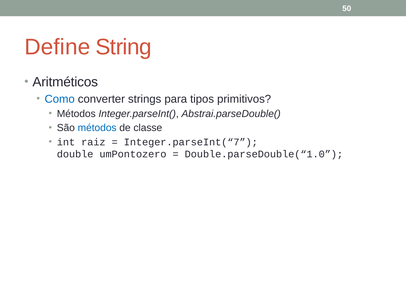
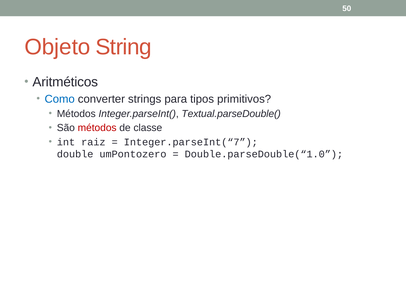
Define: Define -> Objeto
Abstrai.parseDouble(: Abstrai.parseDouble( -> Textual.parseDouble(
métodos at (97, 128) colour: blue -> red
